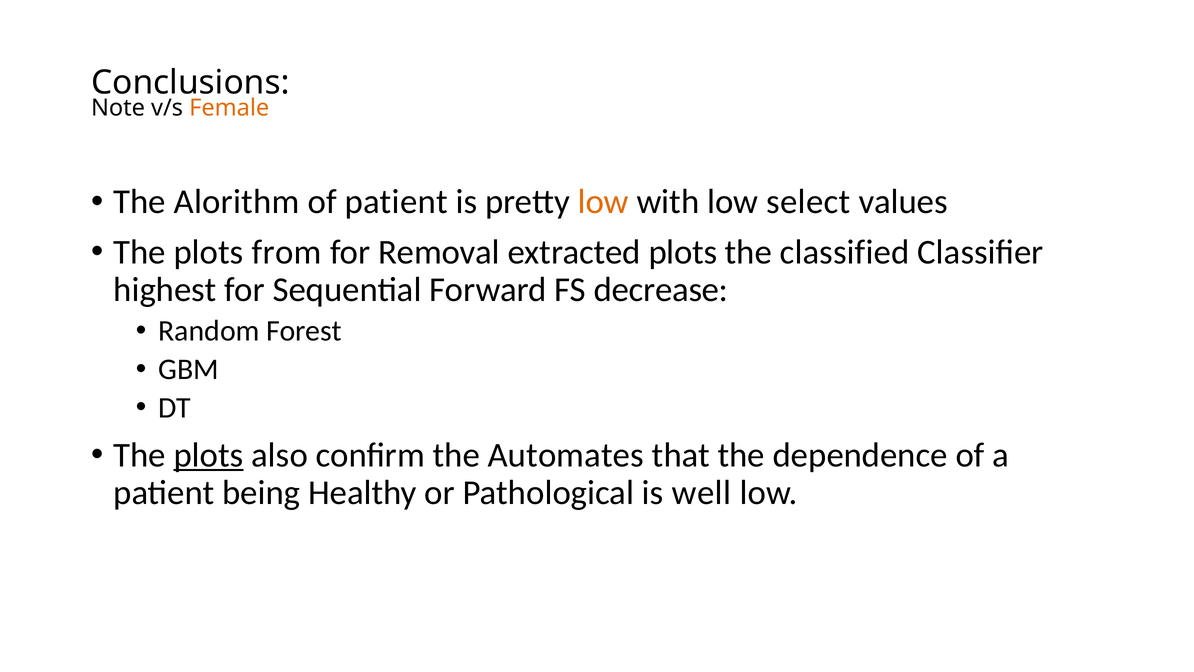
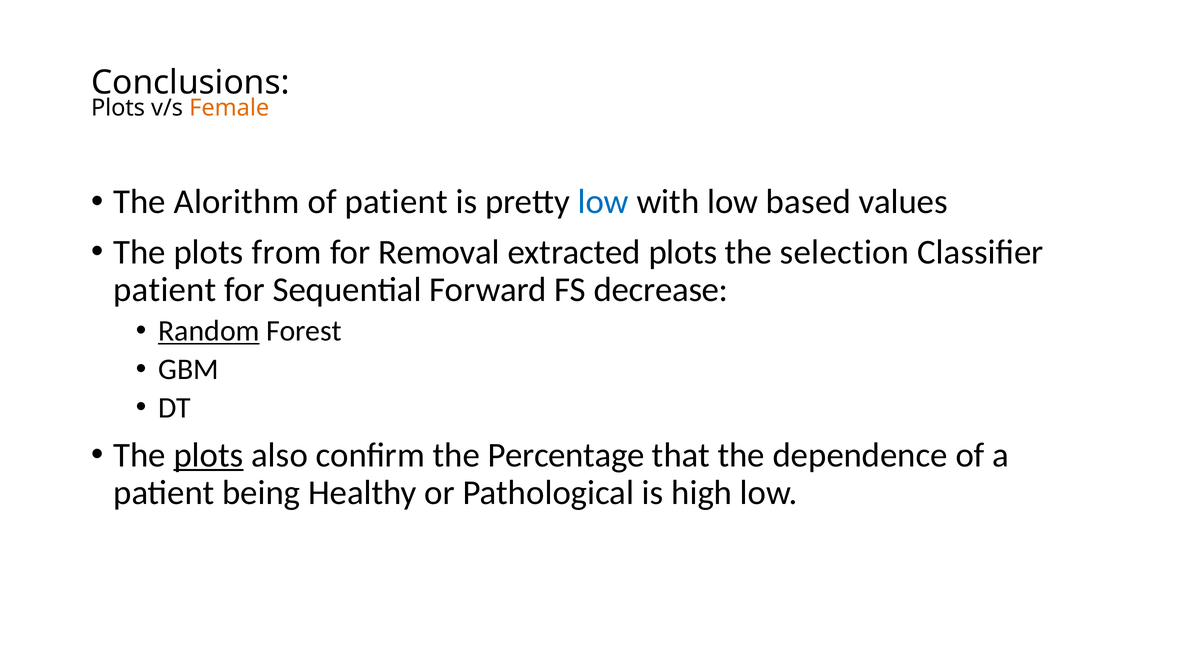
Note at (118, 108): Note -> Plots
low at (603, 202) colour: orange -> blue
select: select -> based
classified: classified -> selection
highest at (165, 290): highest -> patient
Random underline: none -> present
Automates: Automates -> Percentage
well: well -> high
